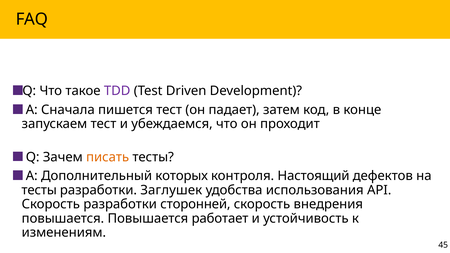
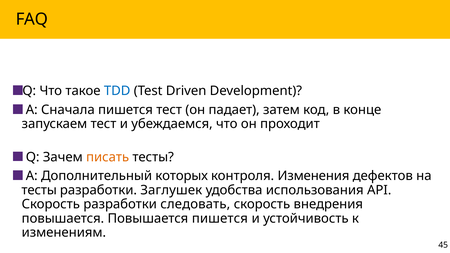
TDD colour: purple -> blue
Настоящий: Настоящий -> Изменения
сторонней: сторонней -> следовать
Повышается работает: работает -> пишется
